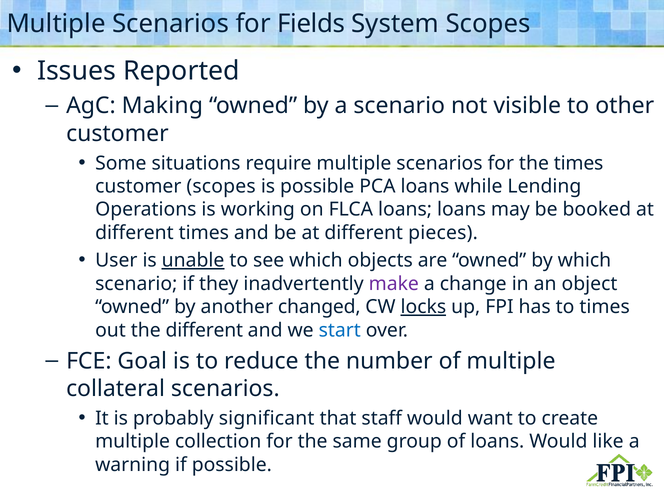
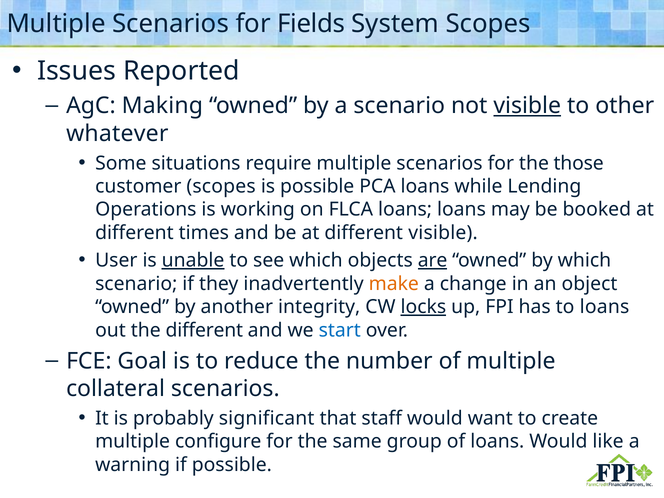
visible at (527, 106) underline: none -> present
customer at (117, 134): customer -> whatever
the times: times -> those
different pieces: pieces -> visible
are underline: none -> present
make colour: purple -> orange
changed: changed -> integrity
to times: times -> loans
collection: collection -> configure
